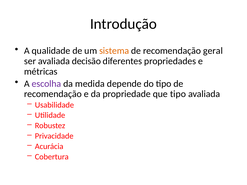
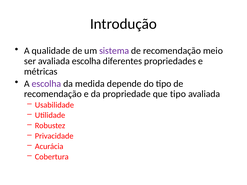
sistema colour: orange -> purple
geral: geral -> meio
avaliada decisão: decisão -> escolha
